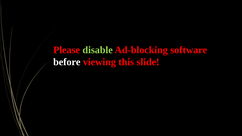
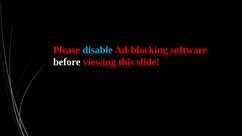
disable colour: light green -> light blue
